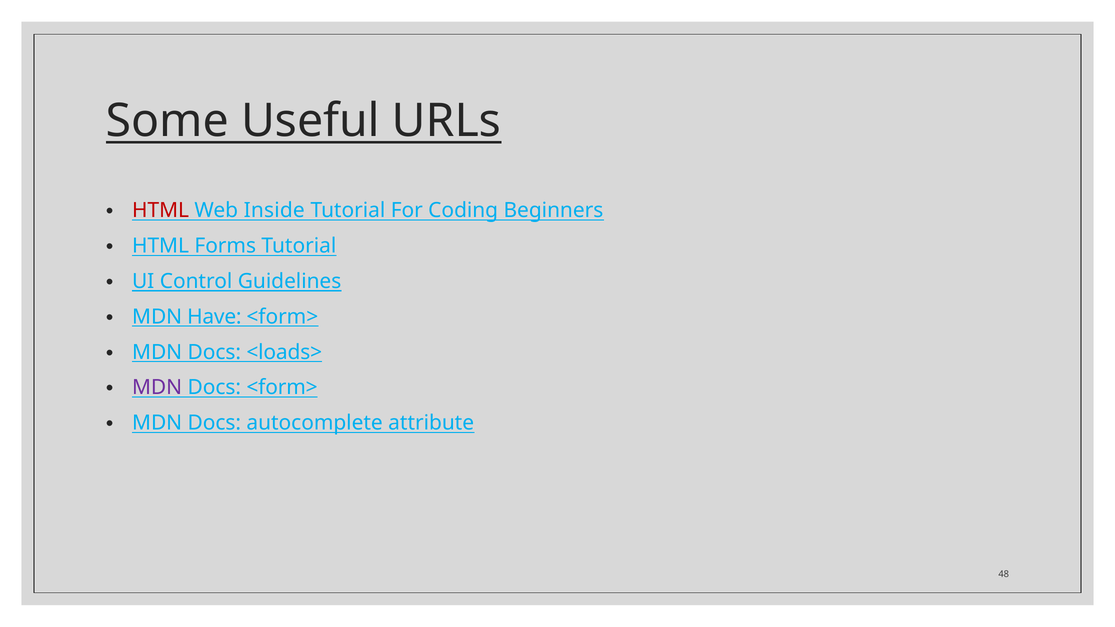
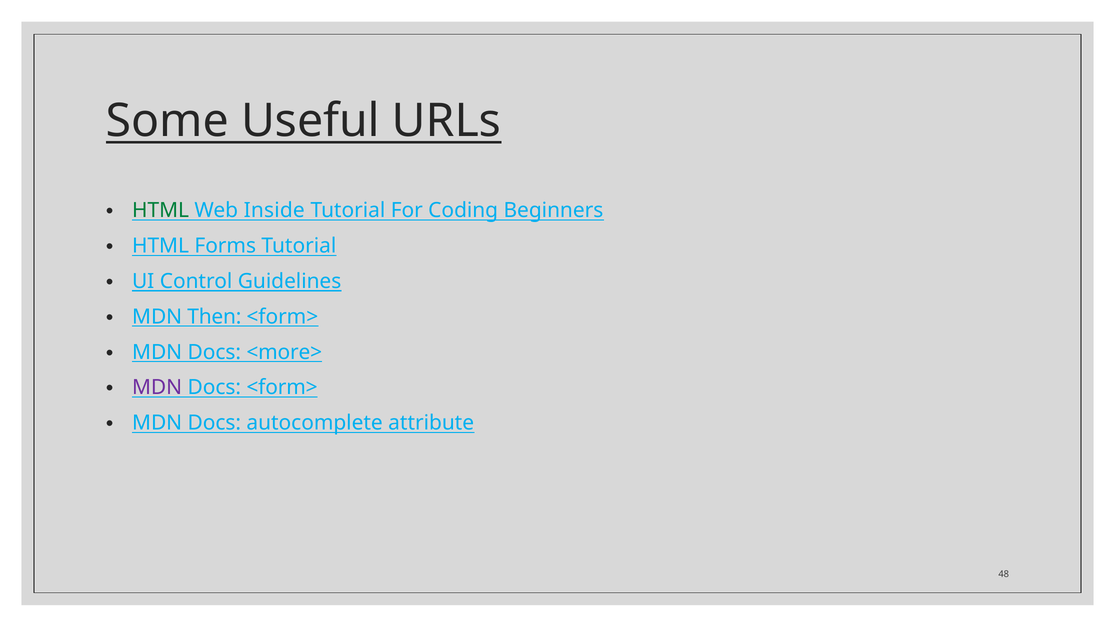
HTML at (161, 211) colour: red -> green
Have: Have -> Then
<loads>: <loads> -> <more>
